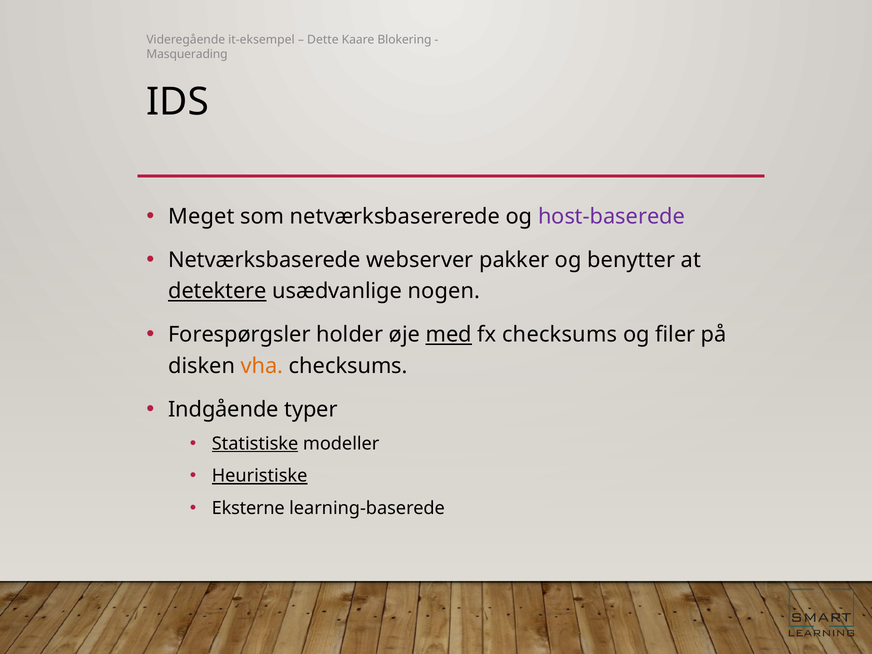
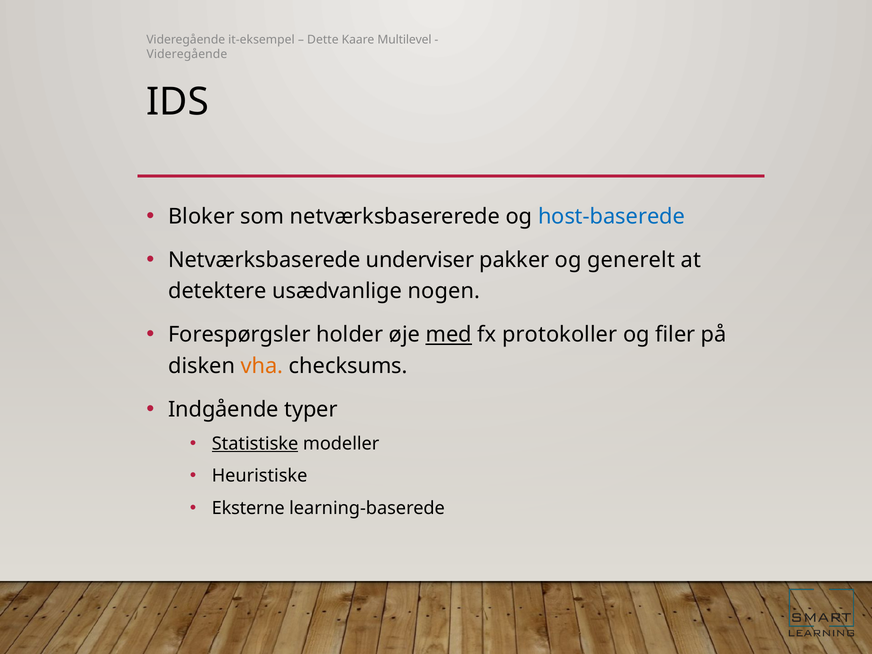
Blokering: Blokering -> Multilevel
Masquerading at (187, 54): Masquerading -> Videregående
Meget: Meget -> Bloker
host-baserede colour: purple -> blue
webserver: webserver -> underviser
benytter: benytter -> generelt
detektere underline: present -> none
fx checksums: checksums -> protokoller
Heuristiske underline: present -> none
